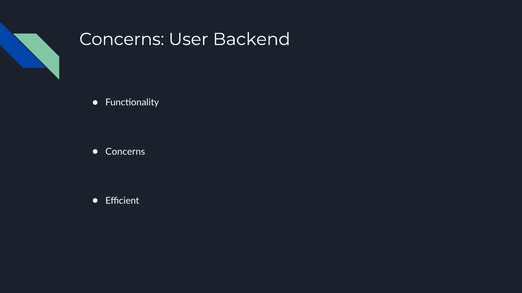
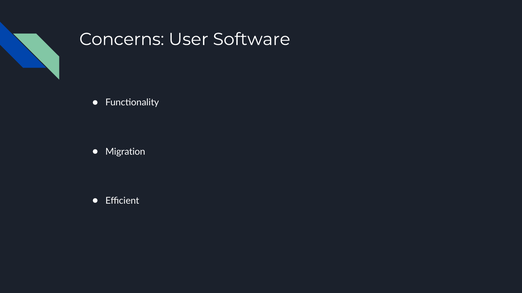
Backend: Backend -> Software
Concerns at (125, 152): Concerns -> Migration
